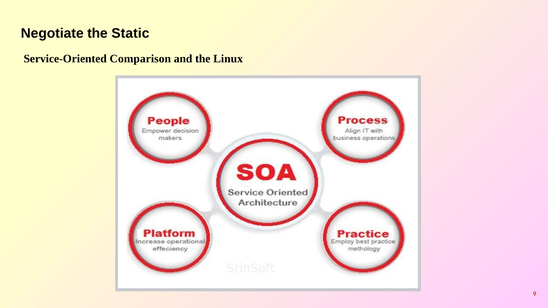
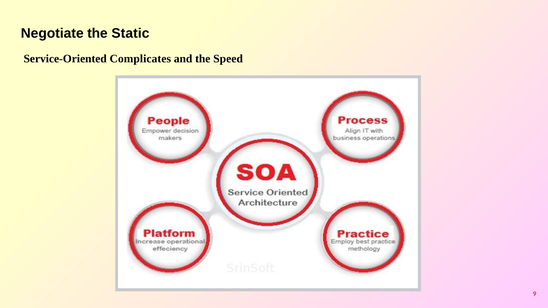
Comparison: Comparison -> Complicates
Linux: Linux -> Speed
